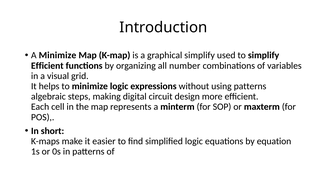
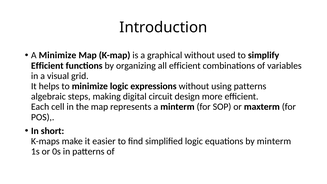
graphical simplify: simplify -> without
all number: number -> efficient
by equation: equation -> minterm
